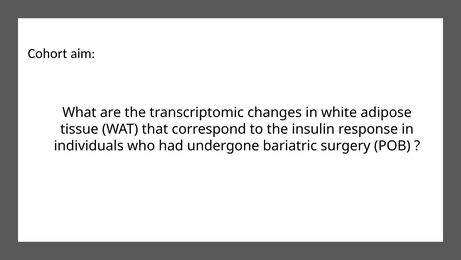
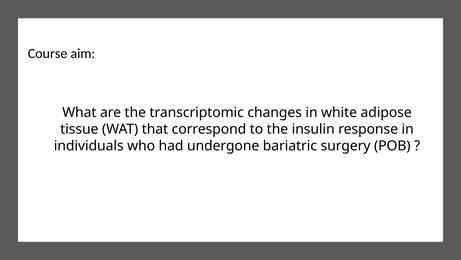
Cohort: Cohort -> Course
